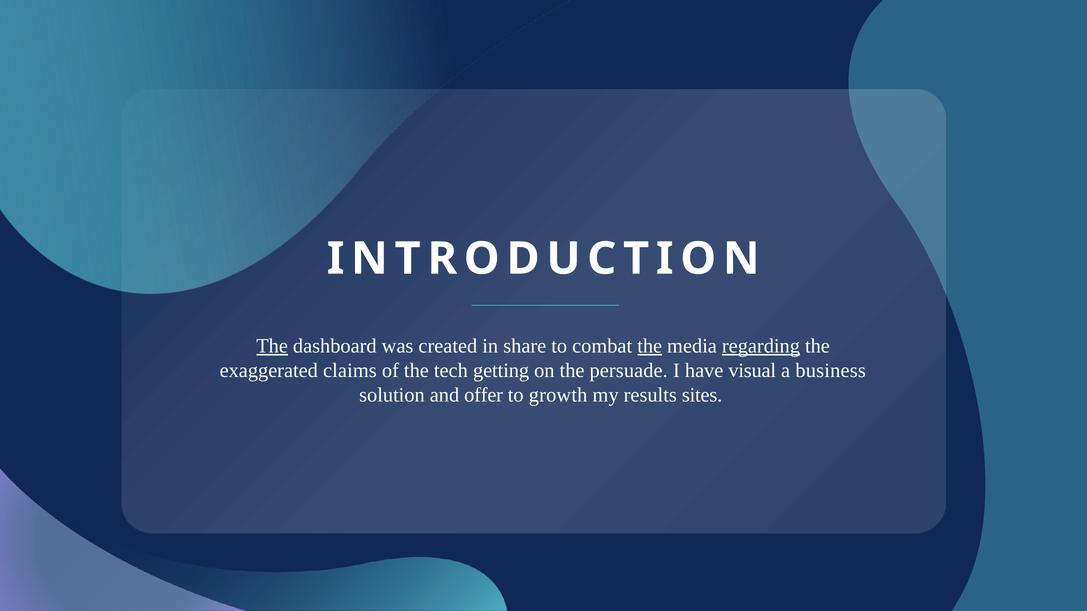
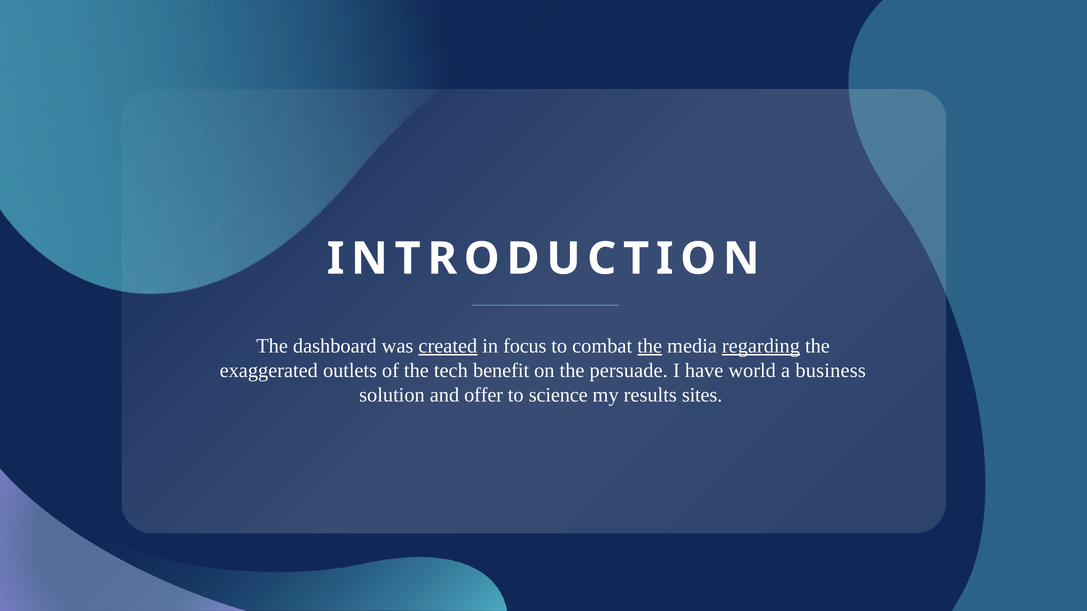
The at (272, 346) underline: present -> none
created underline: none -> present
share: share -> focus
claims: claims -> outlets
getting: getting -> benefit
visual: visual -> world
growth: growth -> science
